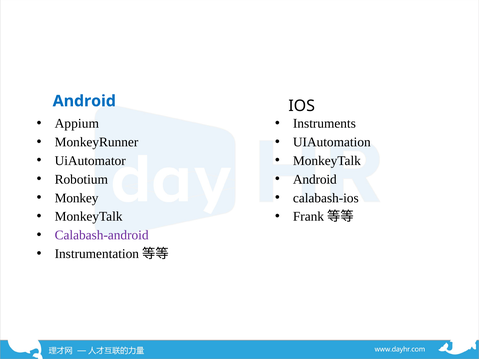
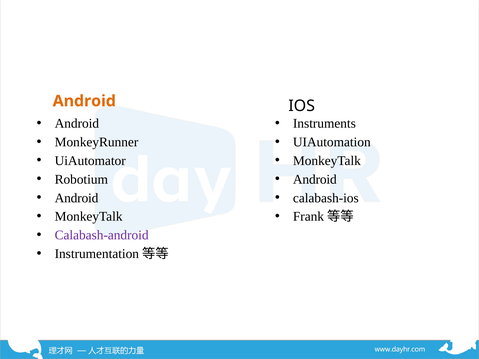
Android at (84, 101) colour: blue -> orange
Appium at (77, 124): Appium -> Android
Monkey at (77, 198): Monkey -> Android
